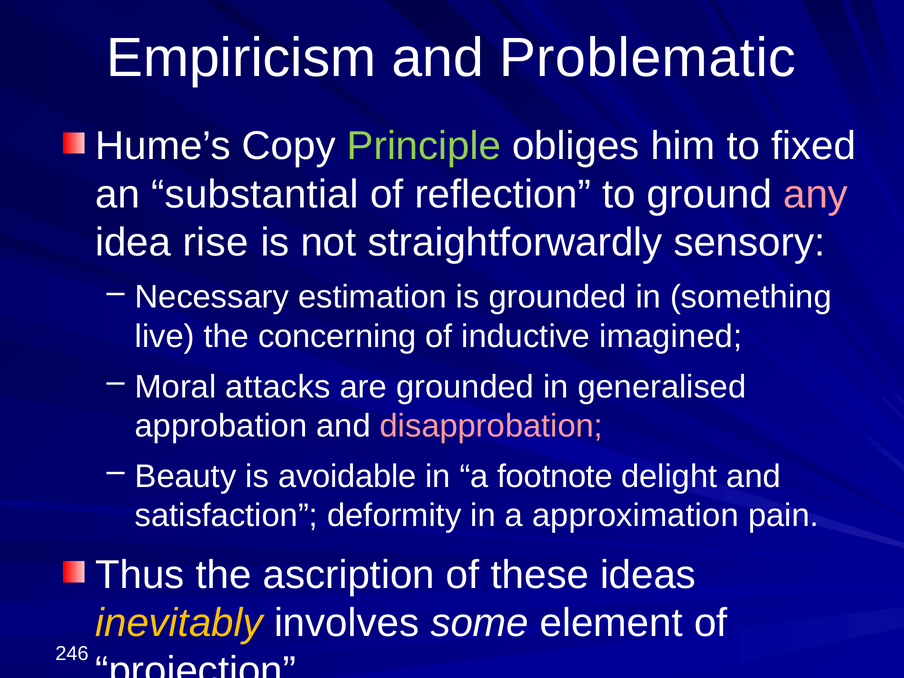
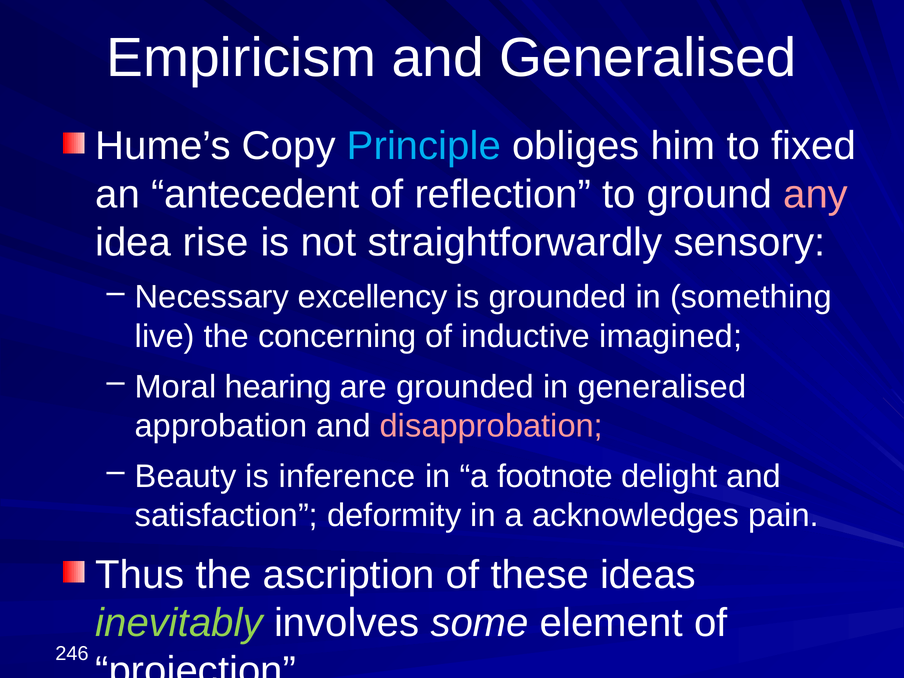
and Problematic: Problematic -> Generalised
Principle colour: light green -> light blue
substantial: substantial -> antecedent
estimation: estimation -> excellency
attacks: attacks -> hearing
avoidable: avoidable -> inference
approximation: approximation -> acknowledges
inevitably colour: yellow -> light green
